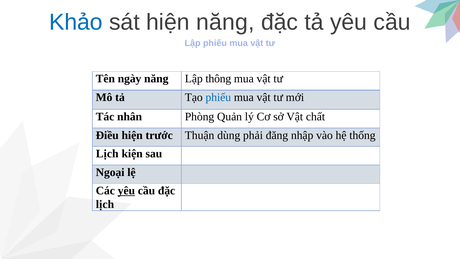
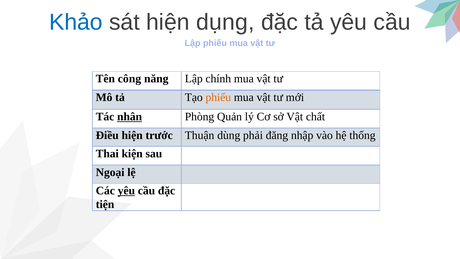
hiện năng: năng -> dụng
ngày: ngày -> công
thông: thông -> chính
phiếu at (218, 97) colour: blue -> orange
nhân underline: none -> present
Lịch at (107, 154): Lịch -> Thai
lịch at (105, 204): lịch -> tiện
